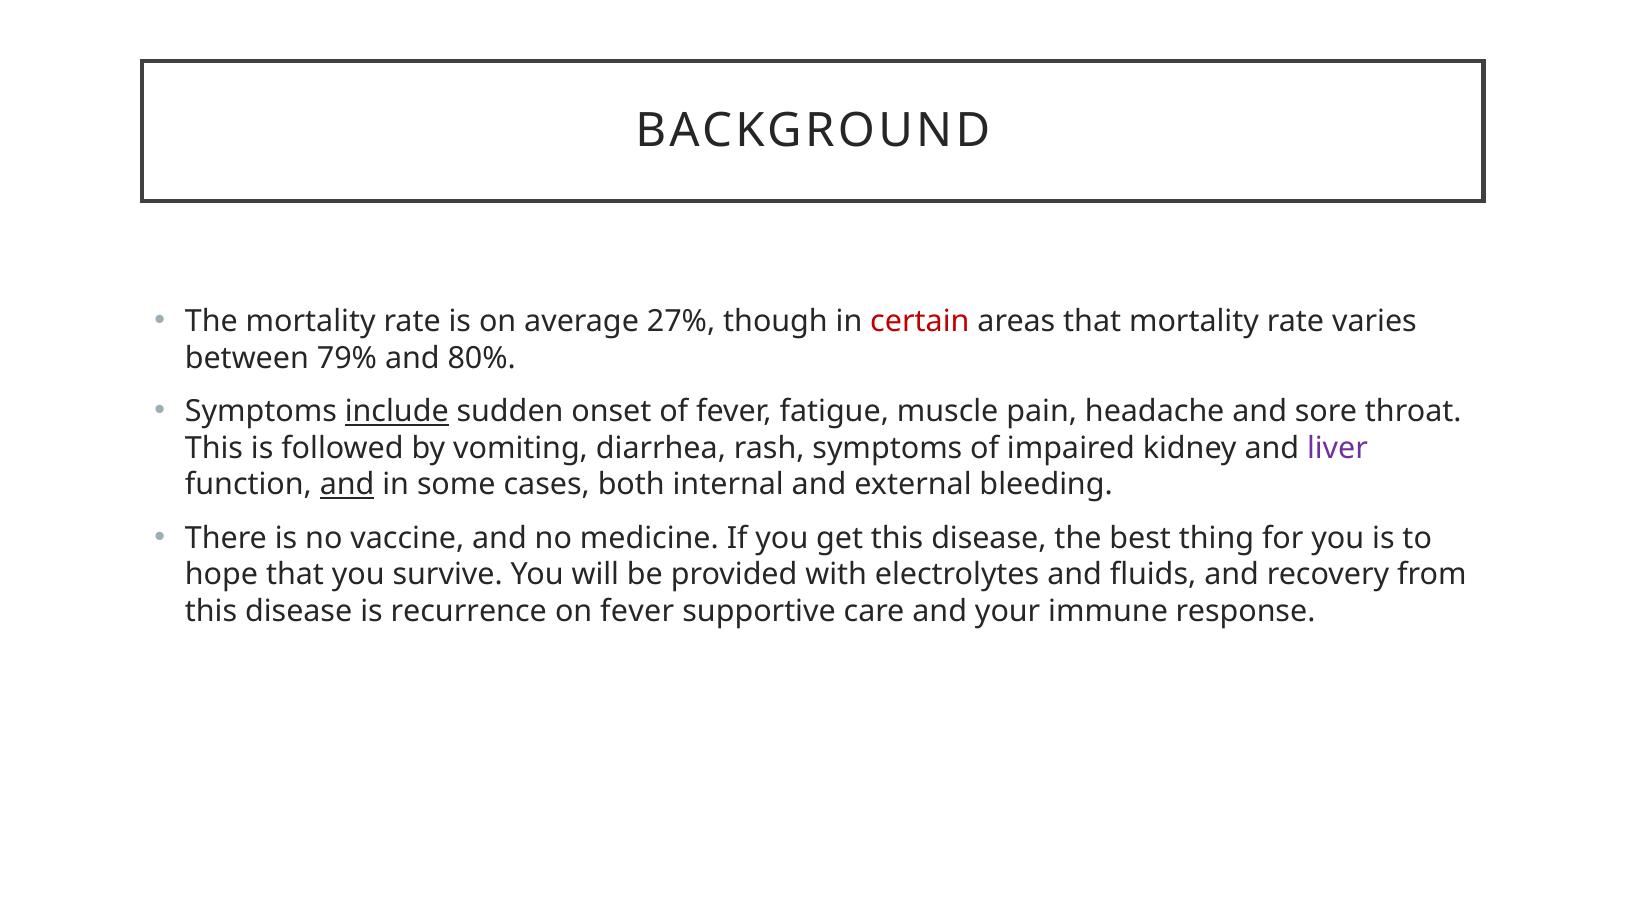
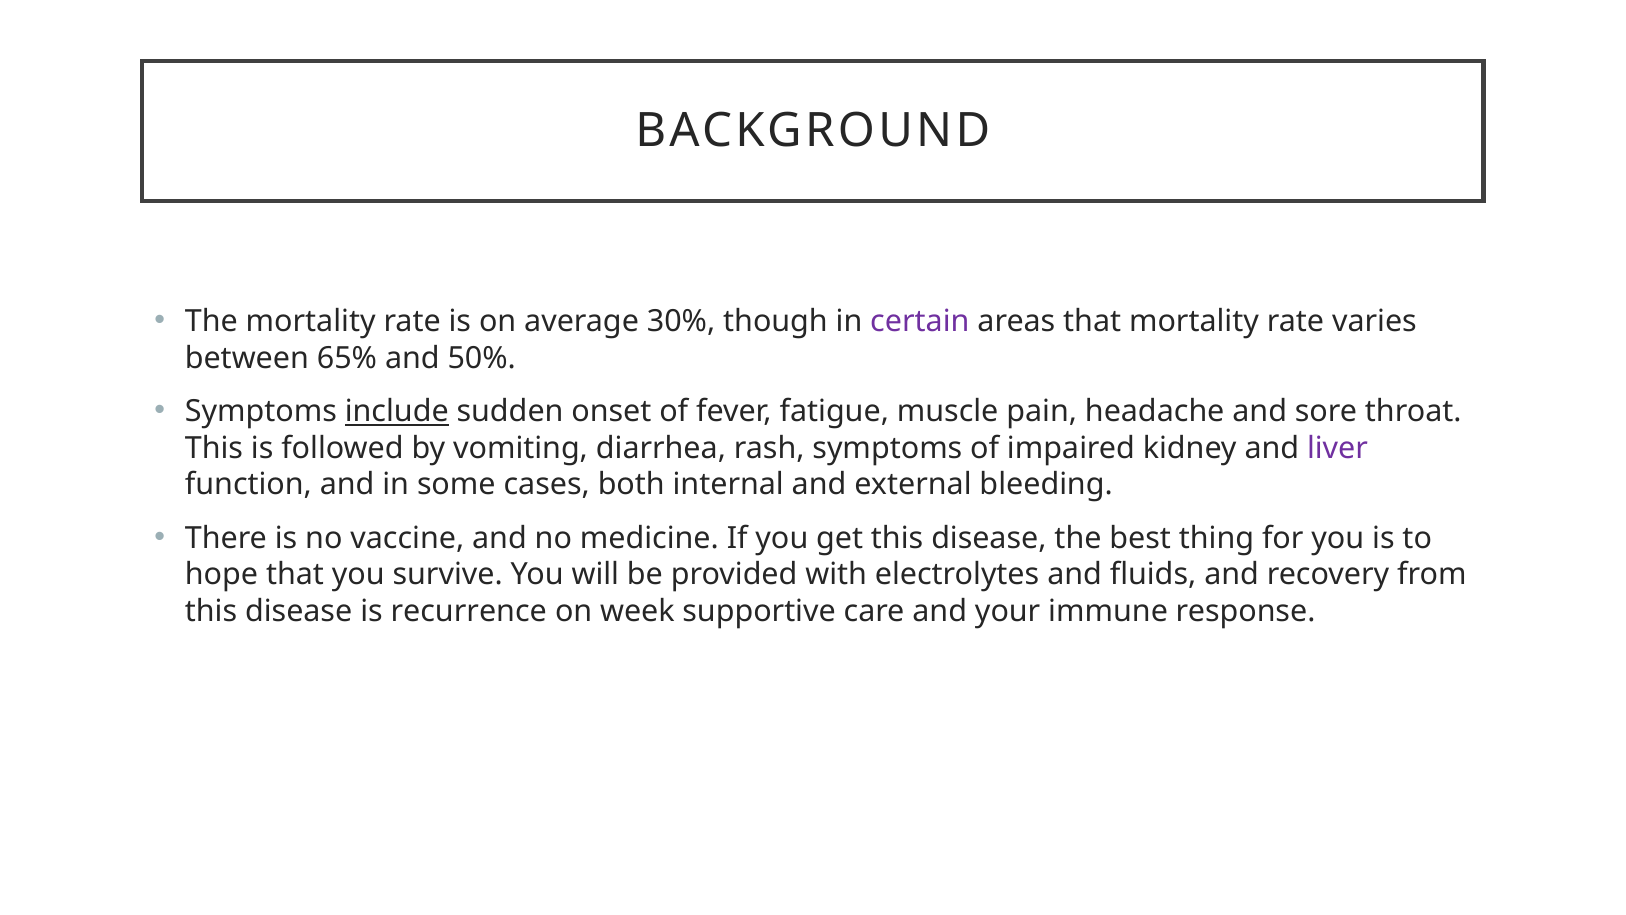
27%: 27% -> 30%
certain colour: red -> purple
79%: 79% -> 65%
80%: 80% -> 50%
and at (347, 485) underline: present -> none
on fever: fever -> week
